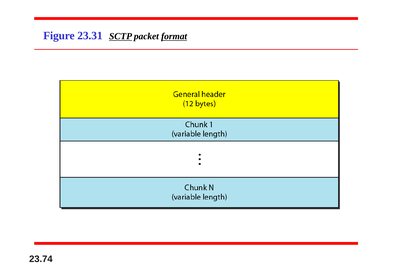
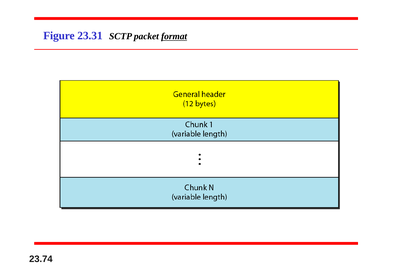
SCTP underline: present -> none
